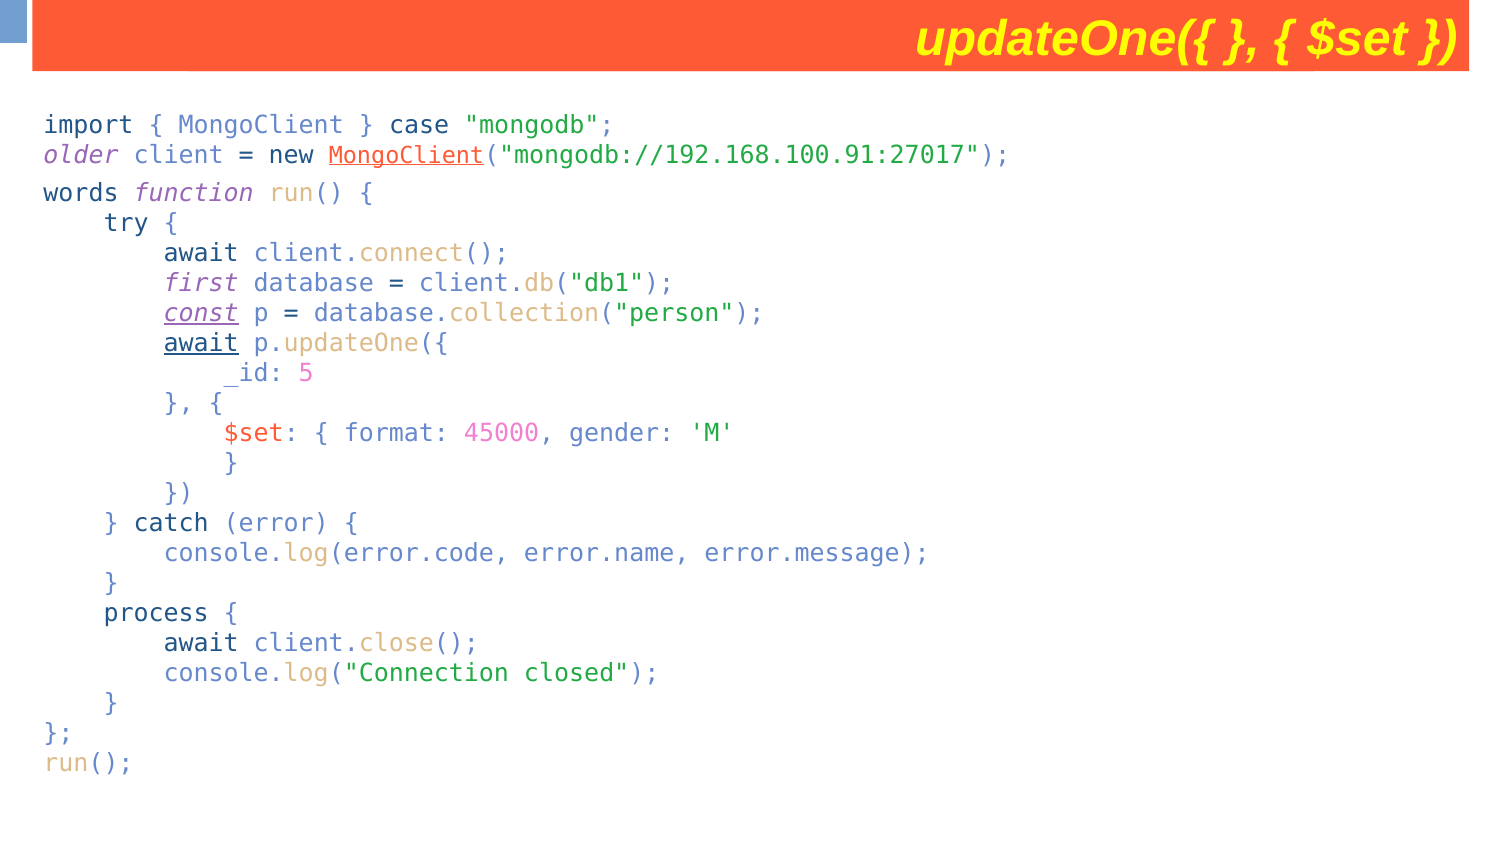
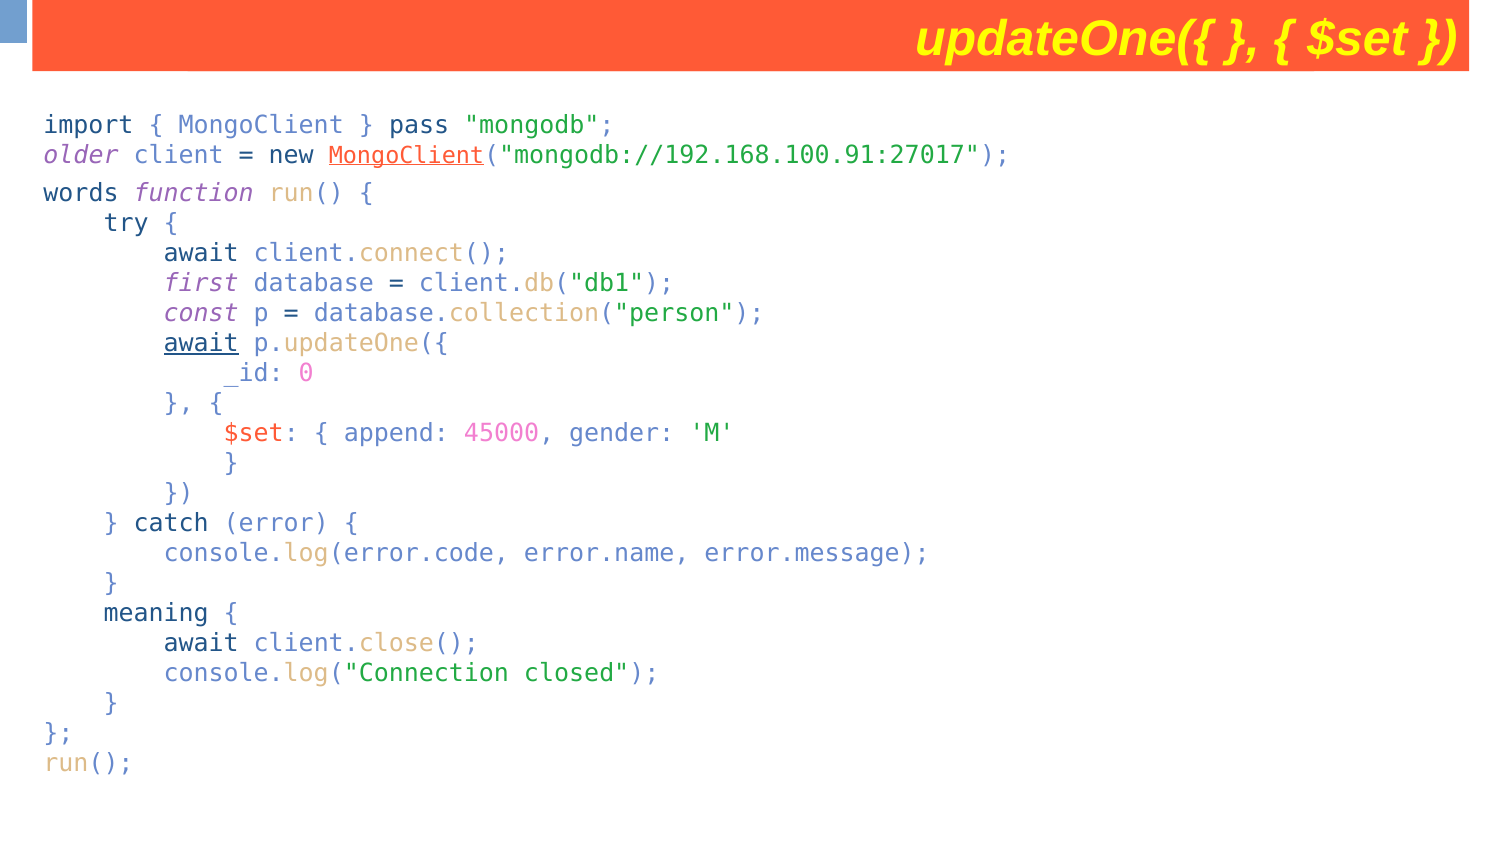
case: case -> pass
const underline: present -> none
5: 5 -> 0
format: format -> append
process: process -> meaning
